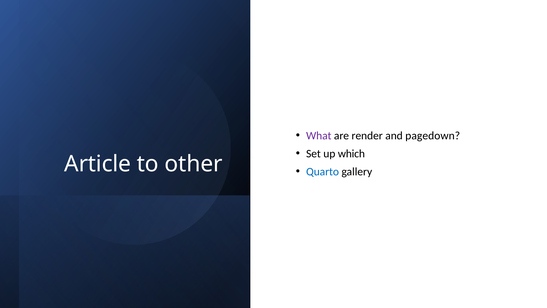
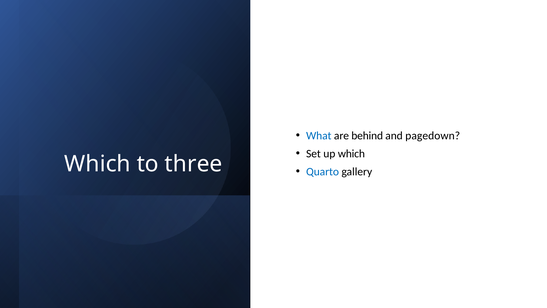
What colour: purple -> blue
render: render -> behind
Article at (98, 164): Article -> Which
other: other -> three
